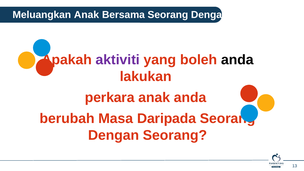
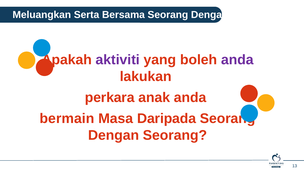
Meluangkan Anak: Anak -> Serta
anda at (237, 60) colour: black -> purple
berubah: berubah -> bermain
